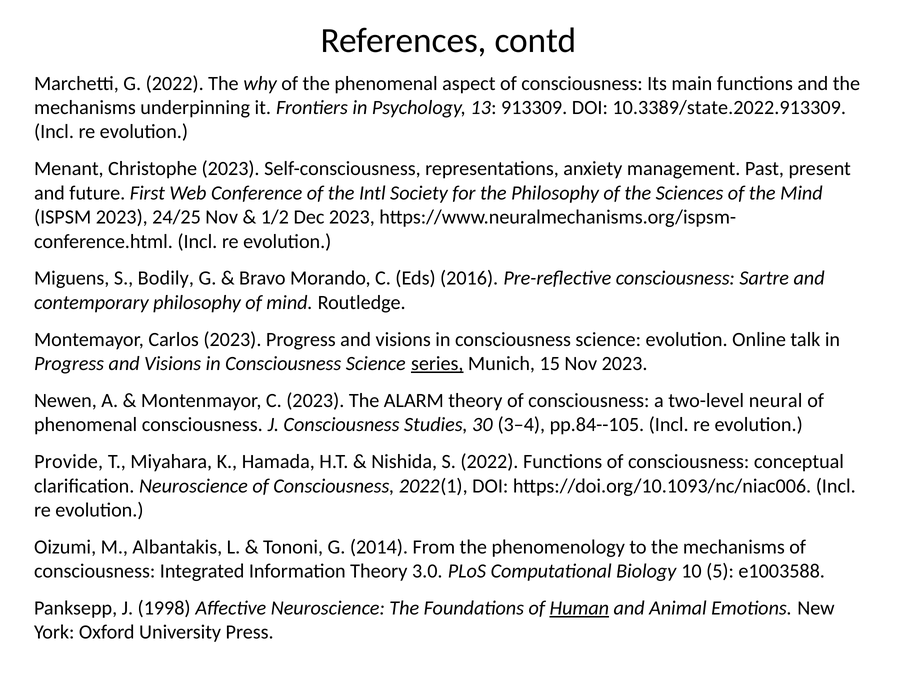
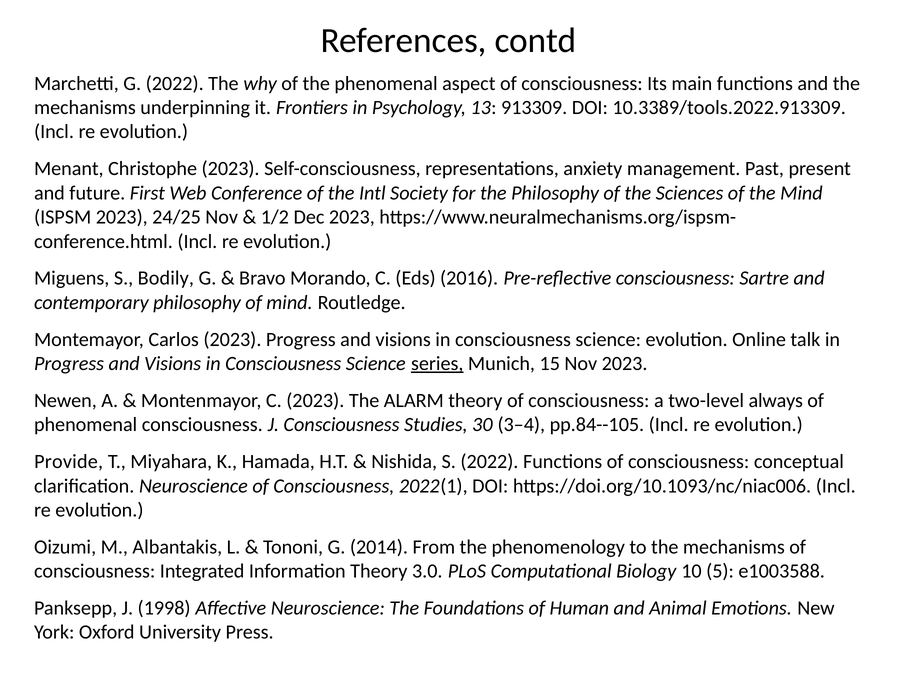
10.3389/state.2022.913309: 10.3389/state.2022.913309 -> 10.3389/tools.2022.913309
neural: neural -> always
Human underline: present -> none
